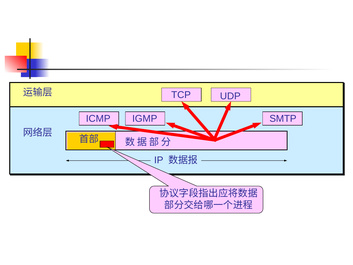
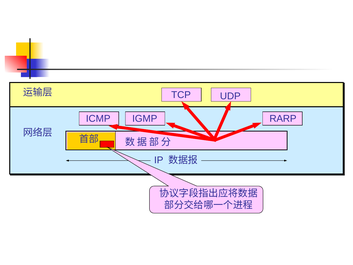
SMTP: SMTP -> RARP
